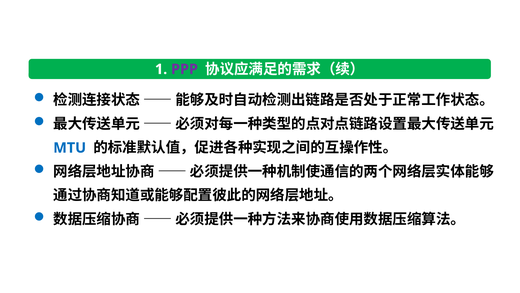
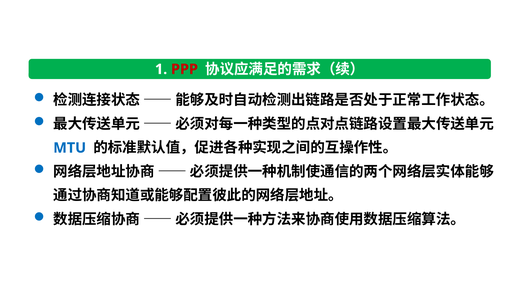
PPP colour: purple -> red
